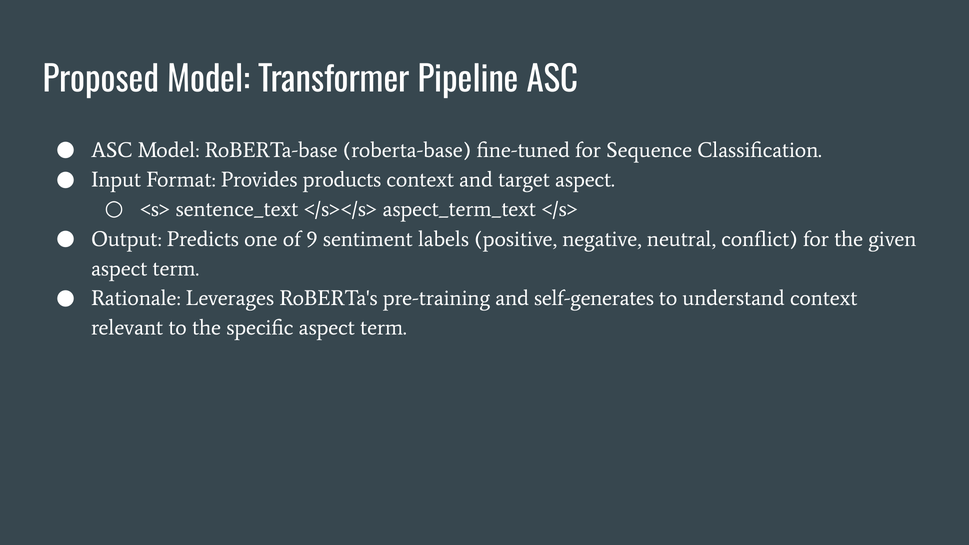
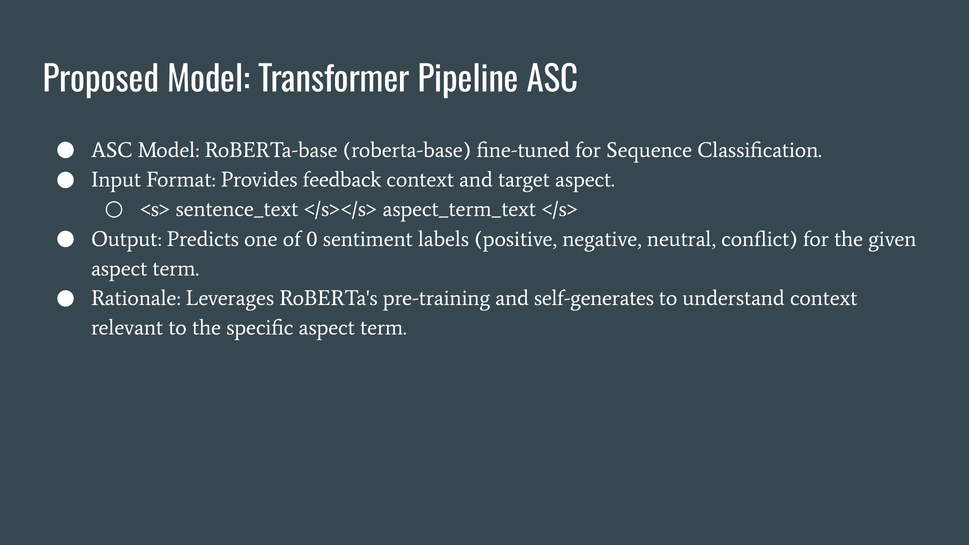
products: products -> feedback
9: 9 -> 0
